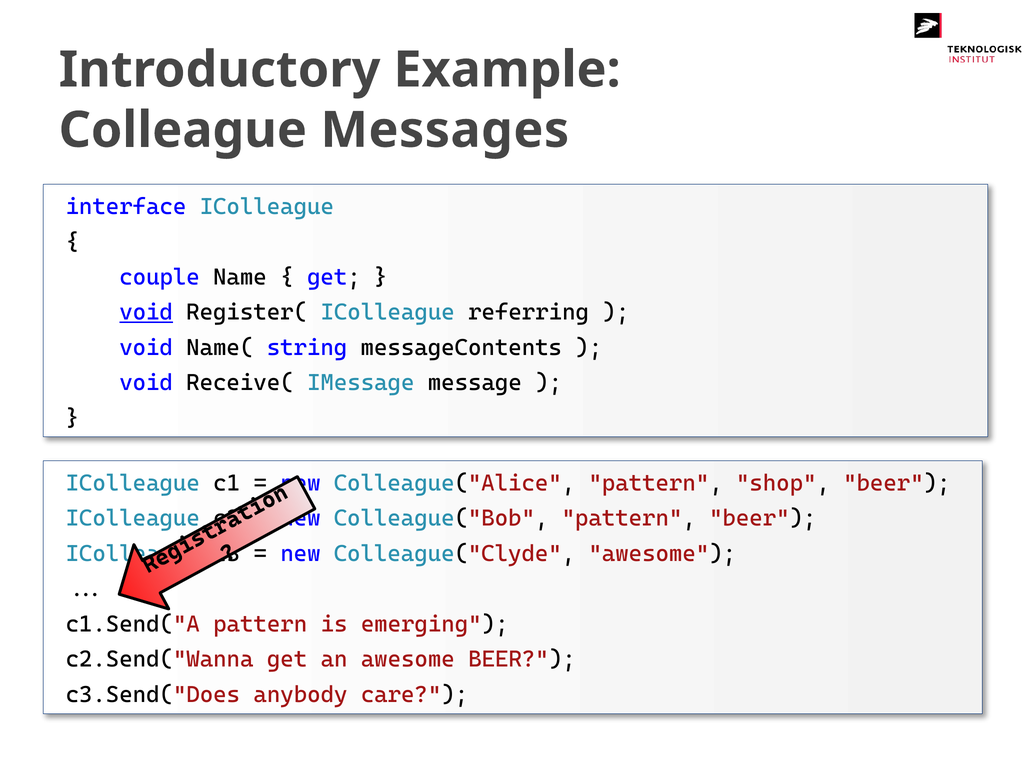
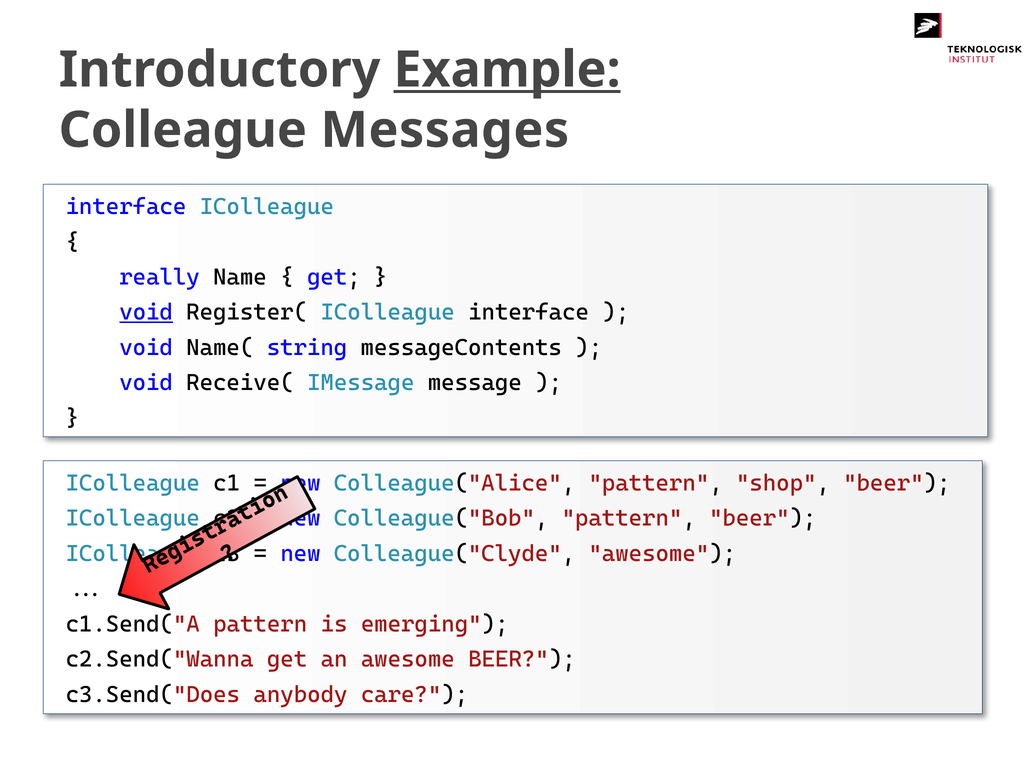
Example underline: none -> present
couple: couple -> really
IColleague referring: referring -> interface
